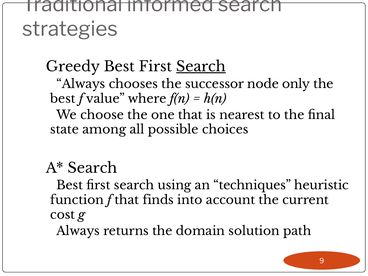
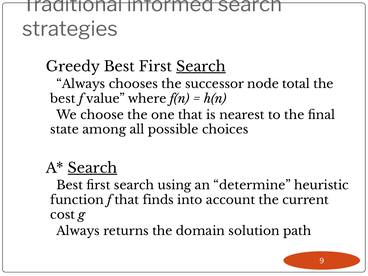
only: only -> total
Search at (93, 168) underline: none -> present
techniques: techniques -> determine
